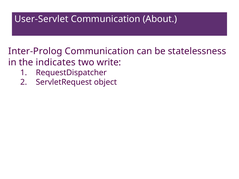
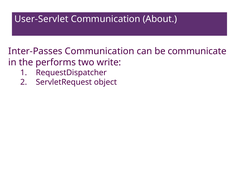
Inter-Prolog: Inter-Prolog -> Inter-Passes
statelessness: statelessness -> communicate
indicates: indicates -> performs
